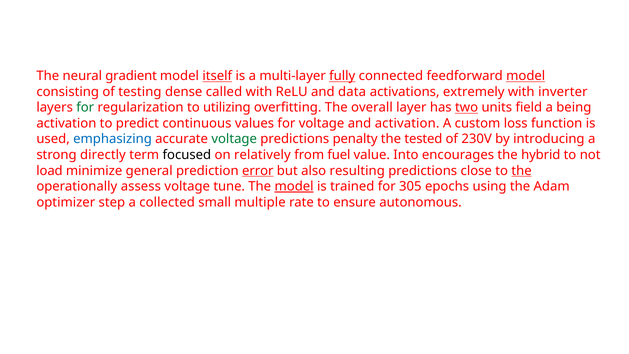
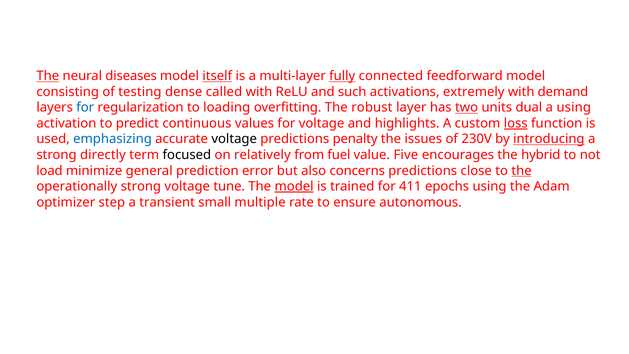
The at (48, 76) underline: none -> present
gradient: gradient -> diseases
model at (526, 76) underline: present -> none
data: data -> such
inverter: inverter -> demand
for at (85, 108) colour: green -> blue
utilizing: utilizing -> loading
overall: overall -> robust
field: field -> dual
a being: being -> using
and activation: activation -> highlights
loss underline: none -> present
voltage at (234, 139) colour: green -> black
tested: tested -> issues
introducing underline: none -> present
Into: Into -> Five
error underline: present -> none
resulting: resulting -> concerns
operationally assess: assess -> strong
305: 305 -> 411
collected: collected -> transient
